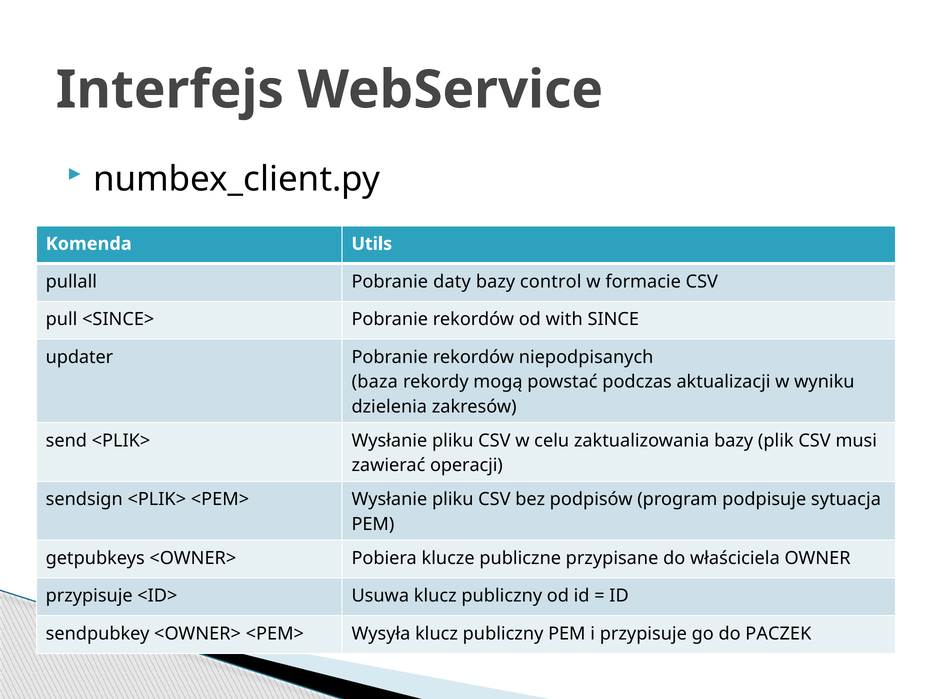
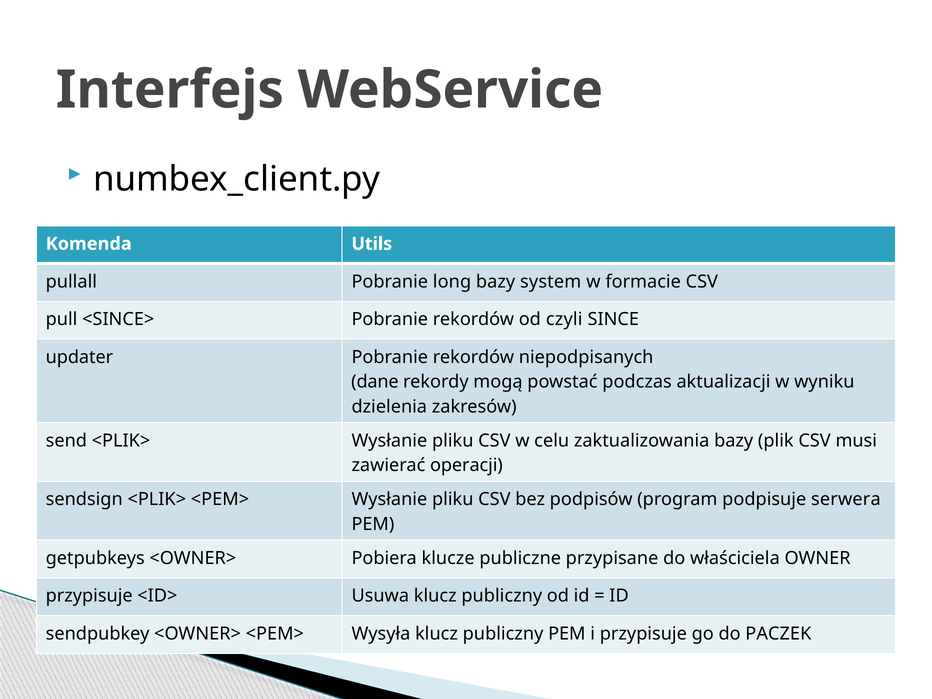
daty: daty -> long
control: control -> system
with: with -> czyli
baza: baza -> dane
sytuacja: sytuacja -> serwera
